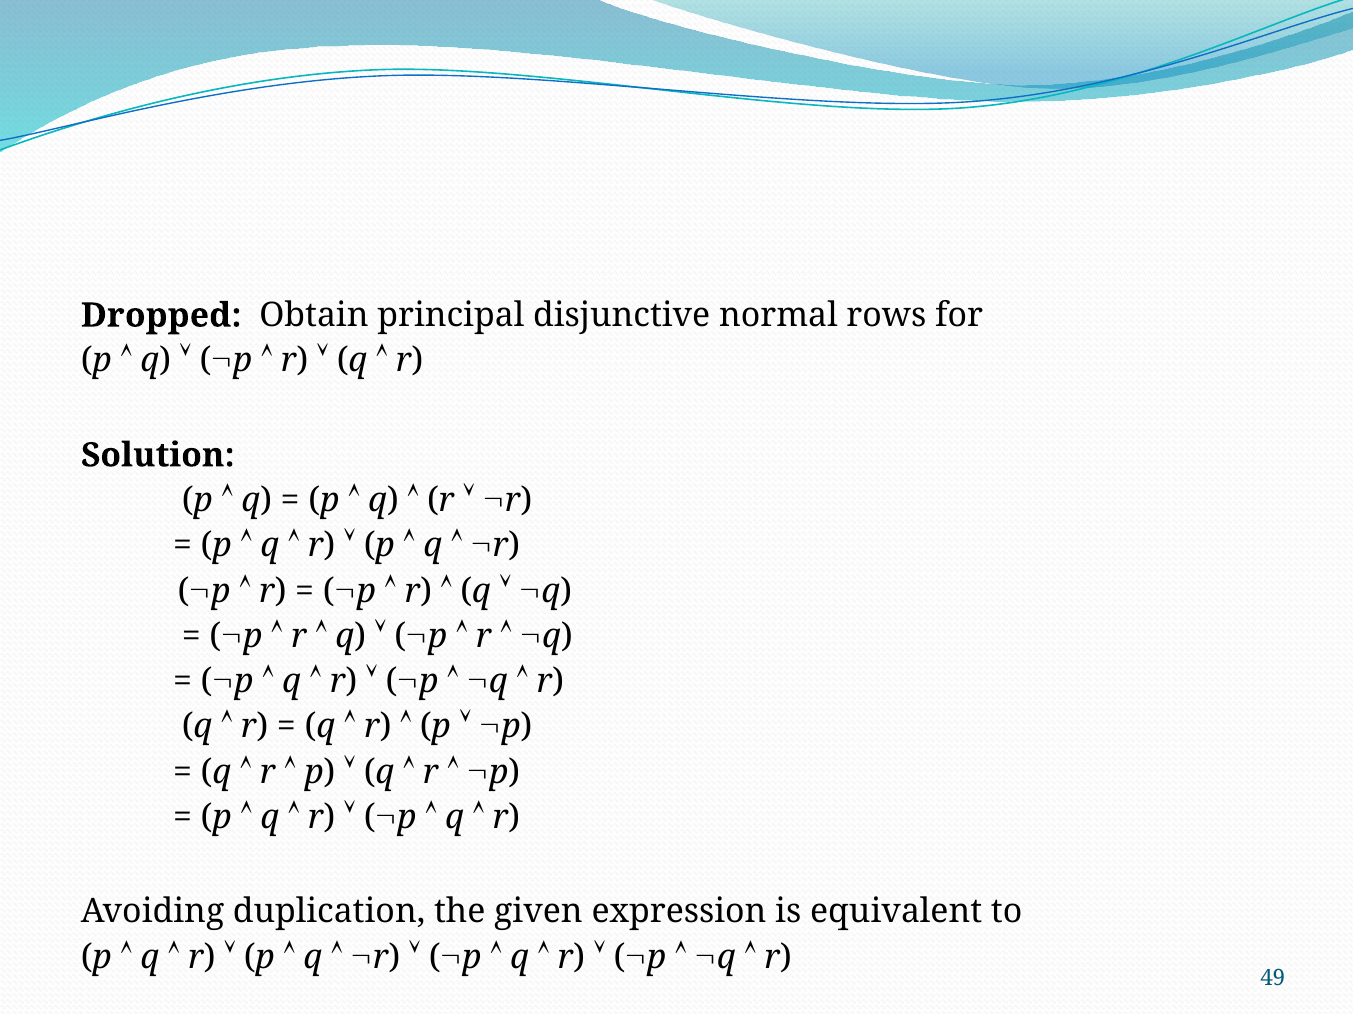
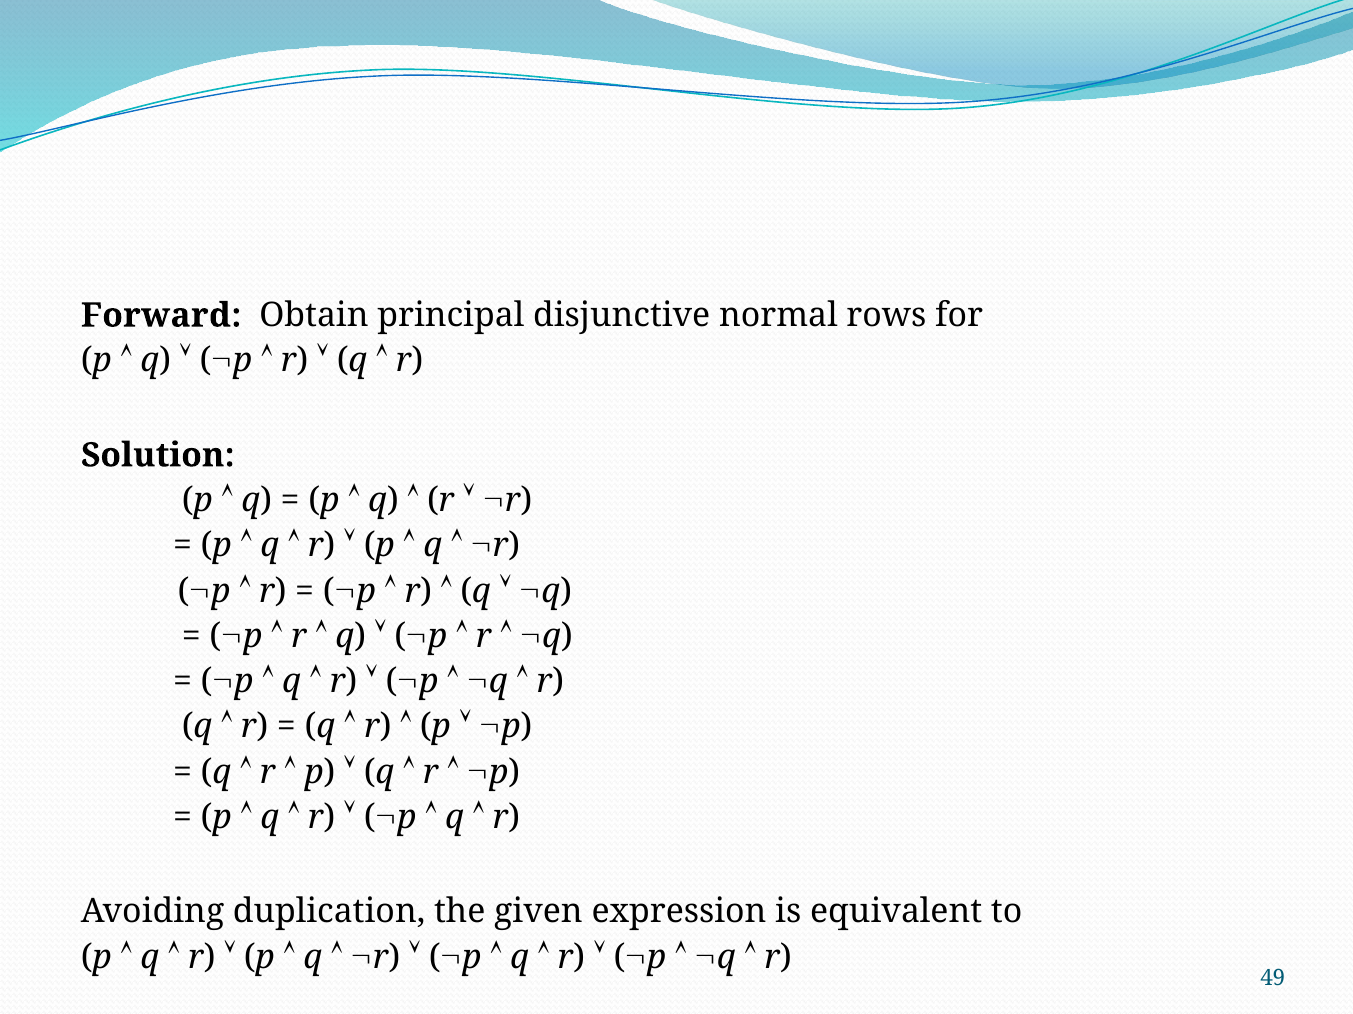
Dropped: Dropped -> Forward
